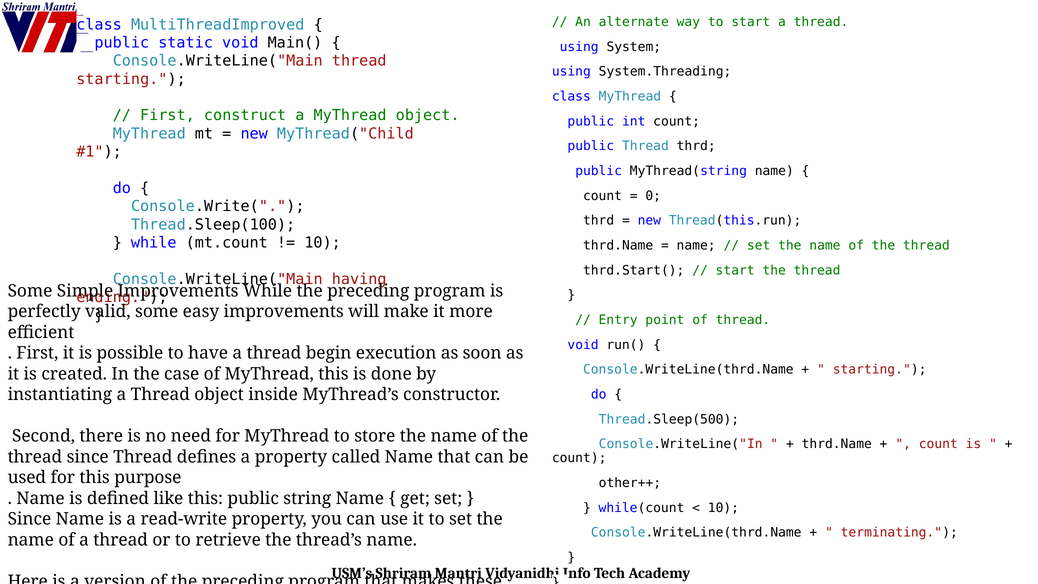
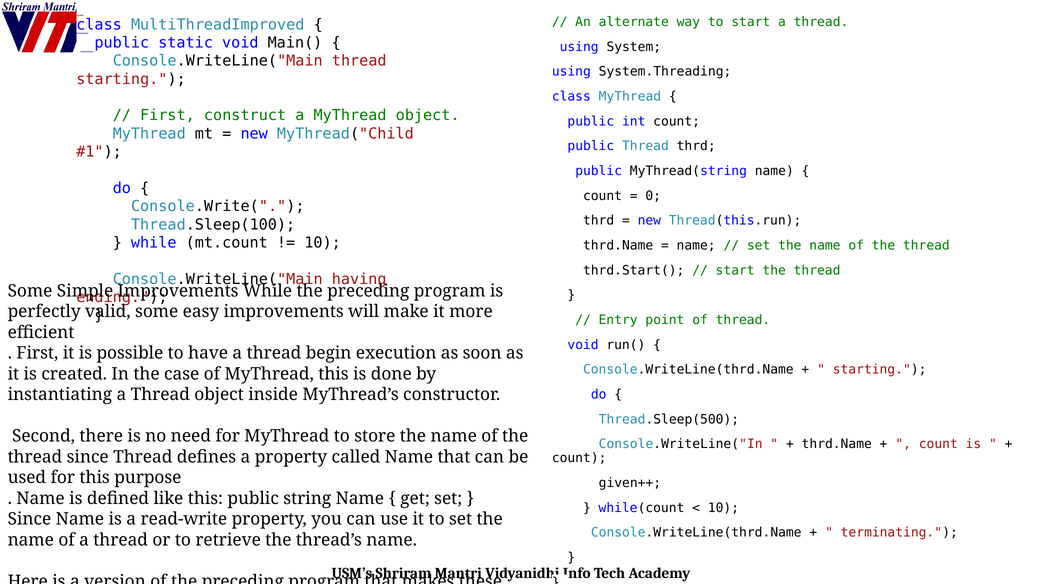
other++: other++ -> given++
